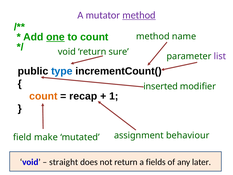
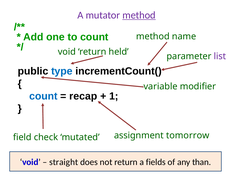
one underline: present -> none
sure: sure -> held
inserted: inserted -> variable
count at (43, 96) colour: orange -> blue
behaviour: behaviour -> tomorrow
make: make -> check
later: later -> than
